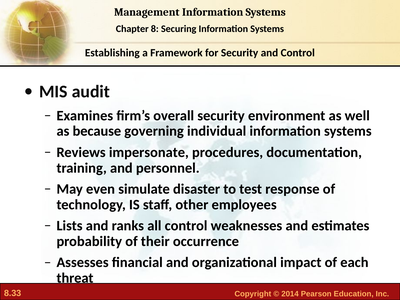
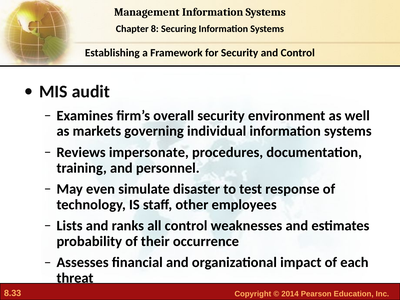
because: because -> markets
